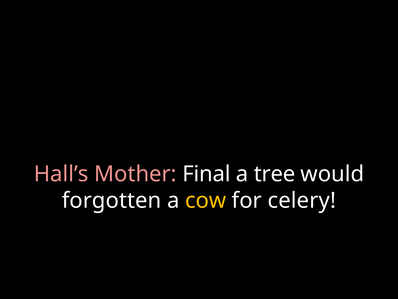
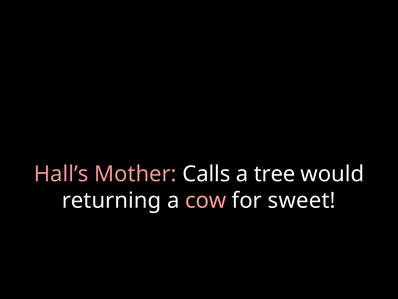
Final: Final -> Calls
forgotten: forgotten -> returning
cow colour: yellow -> pink
celery: celery -> sweet
